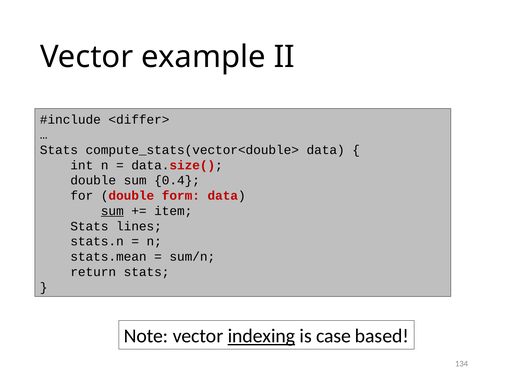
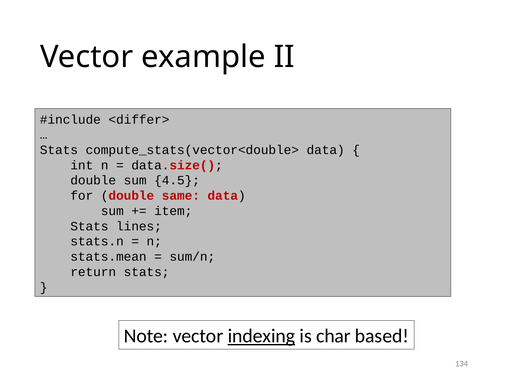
0.4: 0.4 -> 4.5
form: form -> same
sum at (112, 211) underline: present -> none
case: case -> char
